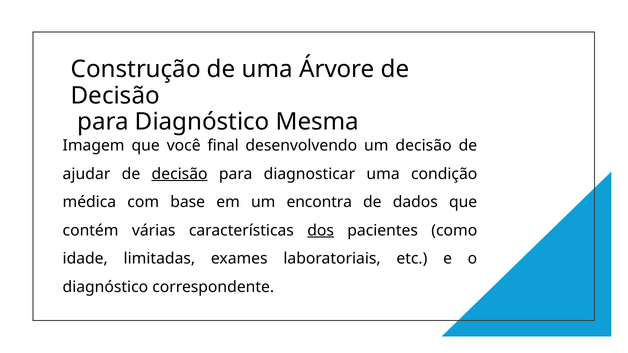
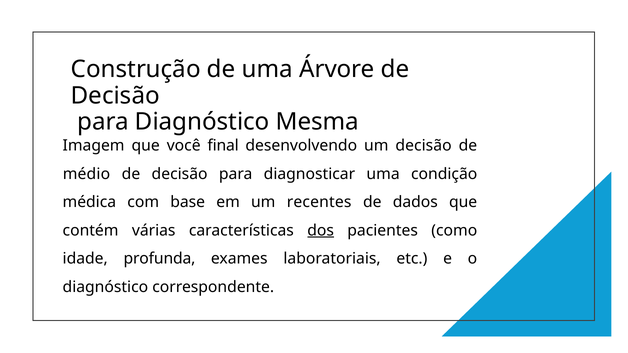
ajudar: ajudar -> médio
decisão at (180, 174) underline: present -> none
encontra: encontra -> recentes
limitadas: limitadas -> profunda
